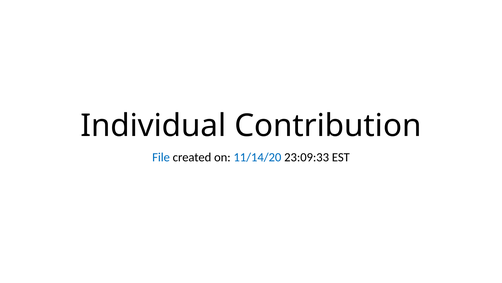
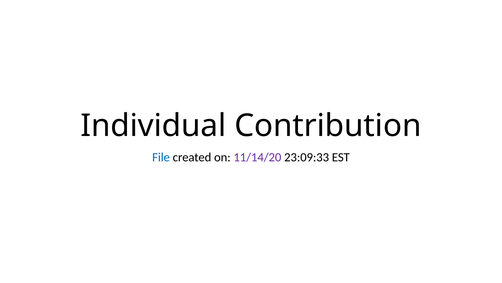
11/14/20 colour: blue -> purple
